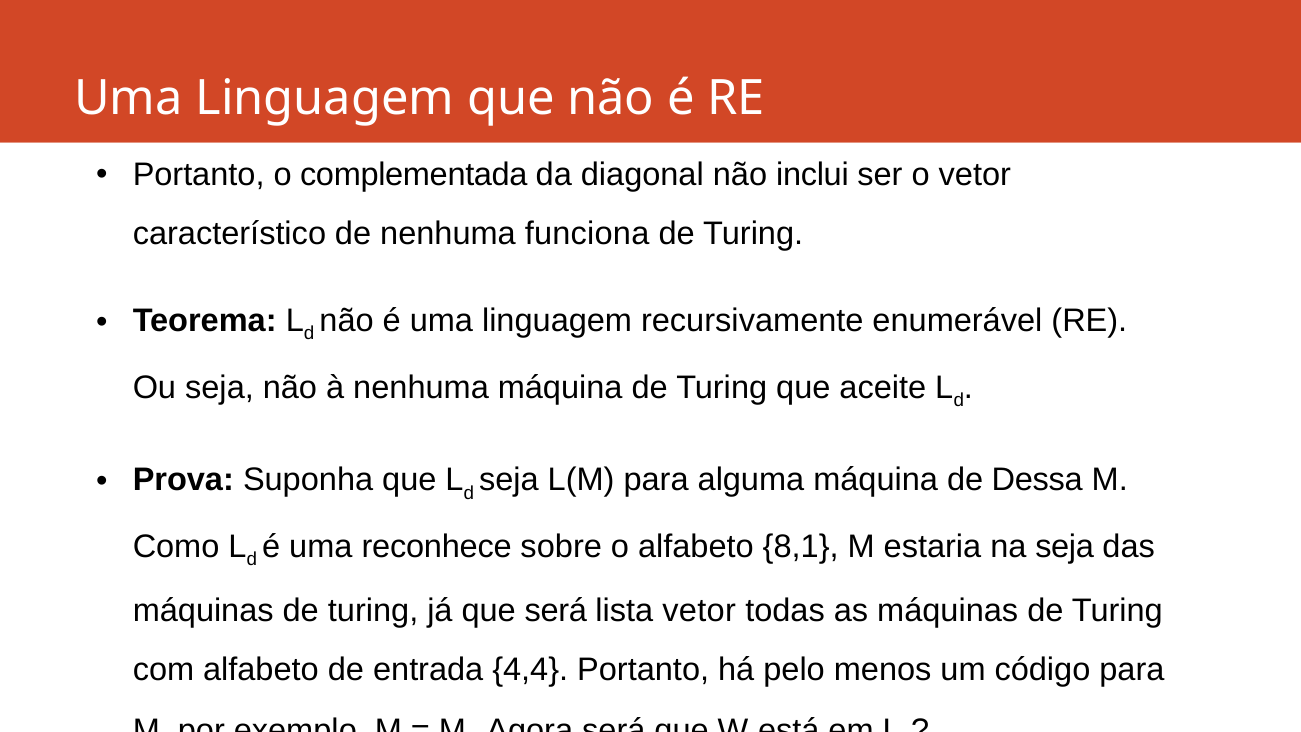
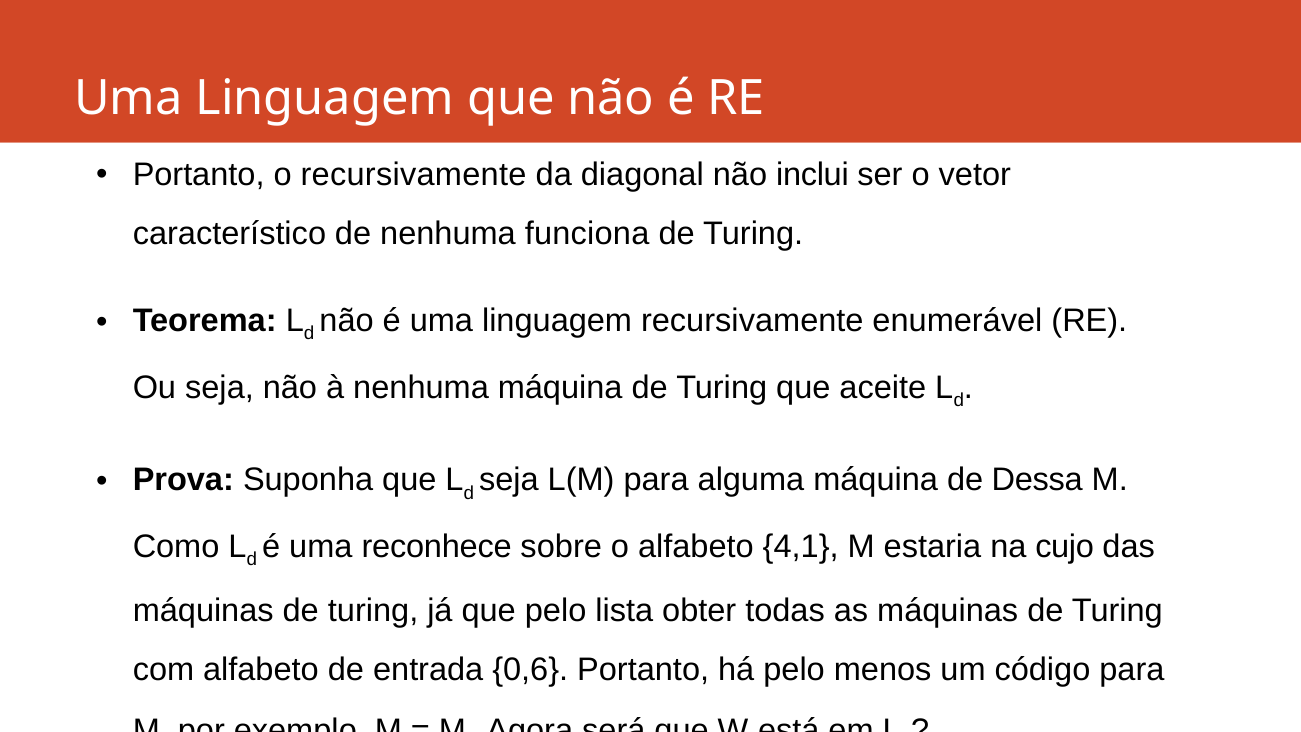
o complementada: complementada -> recursivamente
8,1: 8,1 -> 4,1
na seja: seja -> cujo
que será: será -> pelo
lista vetor: vetor -> obter
4,4: 4,4 -> 0,6
